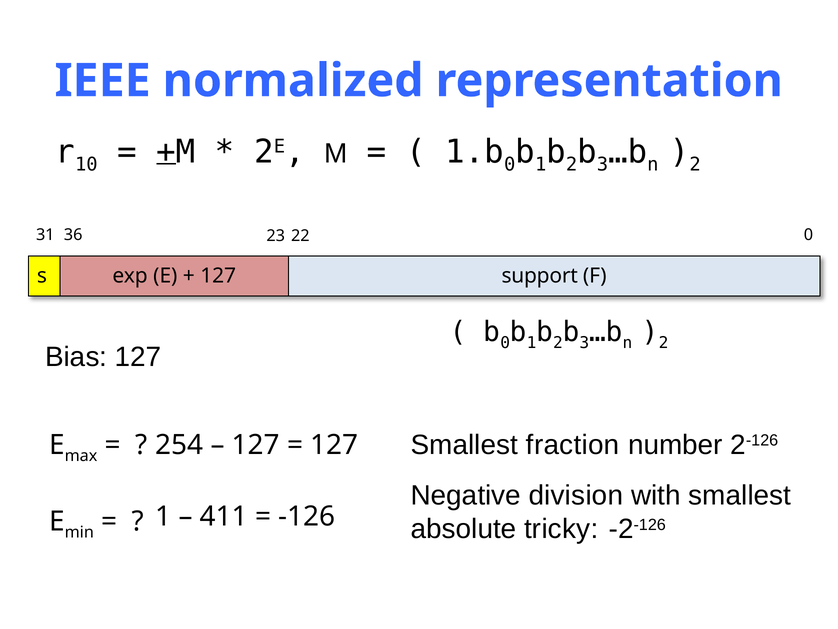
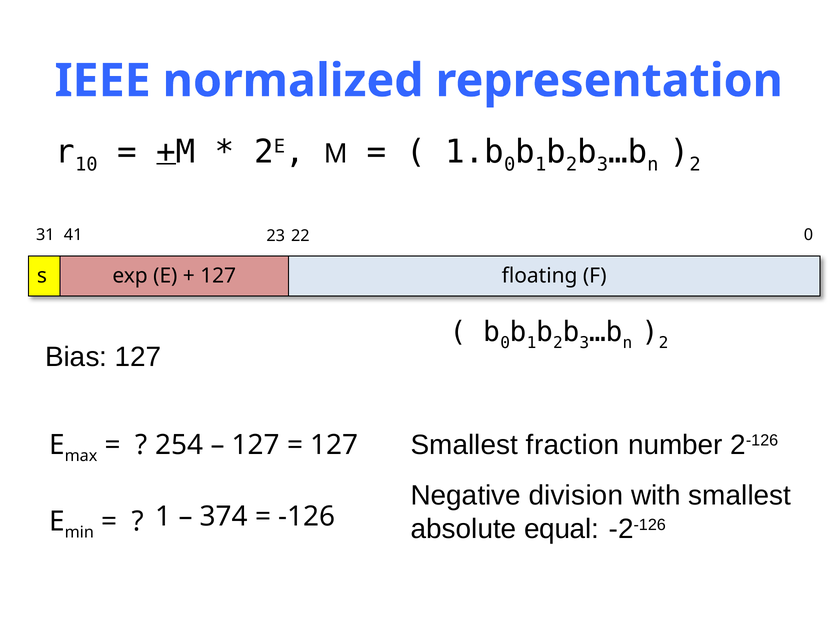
36: 36 -> 41
support: support -> floating
411: 411 -> 374
tricky: tricky -> equal
